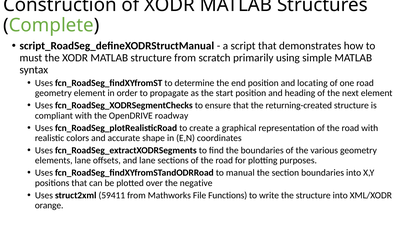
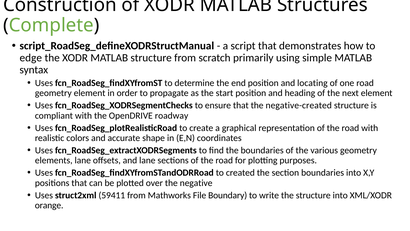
must: must -> edge
returning-created: returning-created -> negative-created
manual: manual -> created
Functions: Functions -> Boundary
